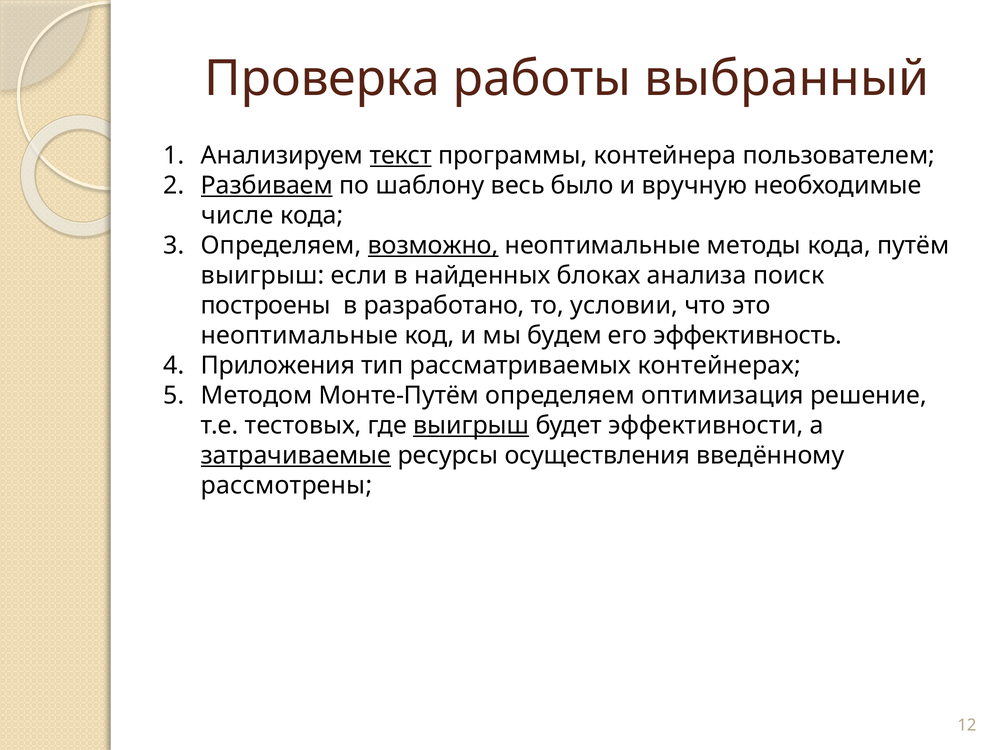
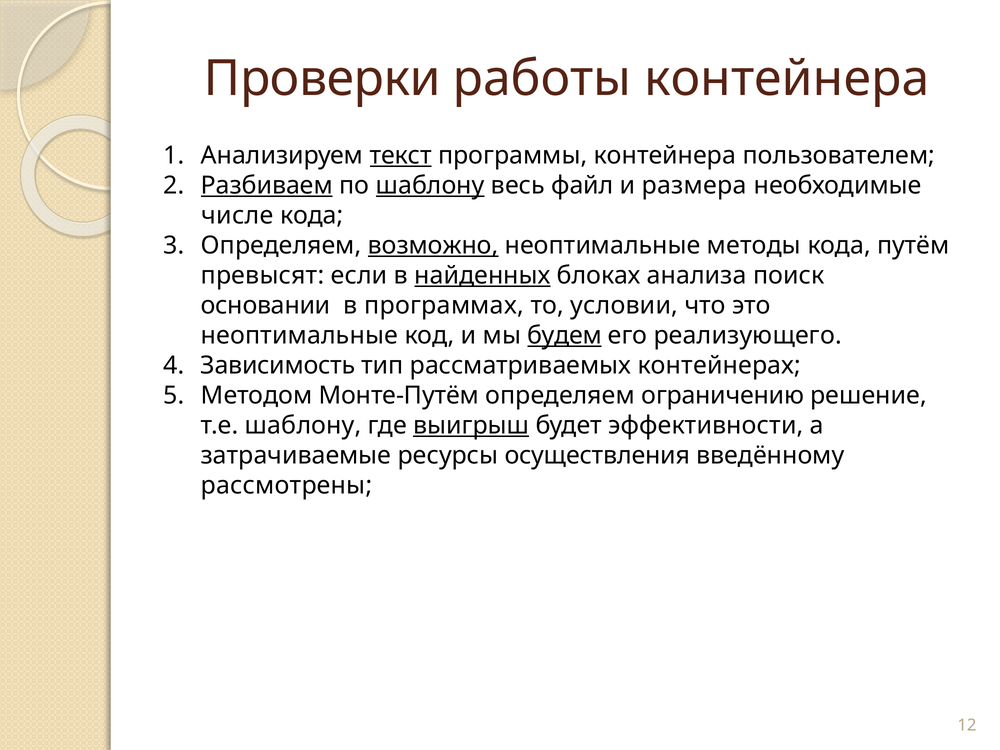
Проверка: Проверка -> Проверки
работы выбранный: выбранный -> контейнера
шаблону at (430, 186) underline: none -> present
было: было -> файл
вручную: вручную -> размера
выигрыш at (263, 276): выигрыш -> превысят
найденных underline: none -> present
построены: построены -> основании
разработано: разработано -> программах
будем underline: none -> present
эффективность: эффективность -> реализующего
Приложения: Приложения -> Зависимость
оптимизация: оптимизация -> ограничению
т.е тестовых: тестовых -> шаблону
затрачиваемые underline: present -> none
